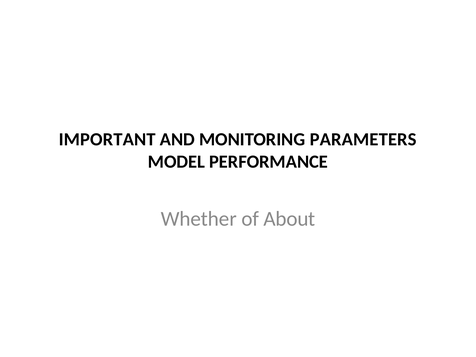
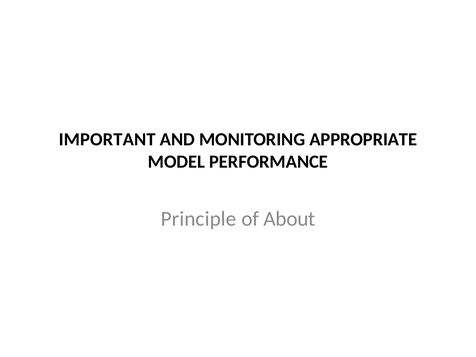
PARAMETERS: PARAMETERS -> APPROPRIATE
Whether: Whether -> Principle
